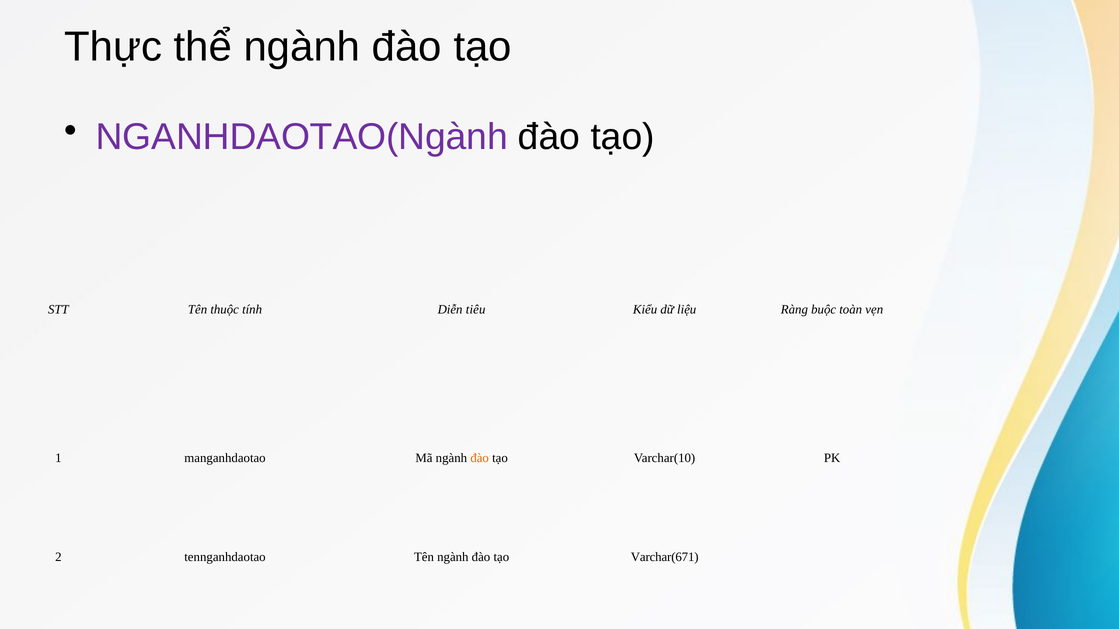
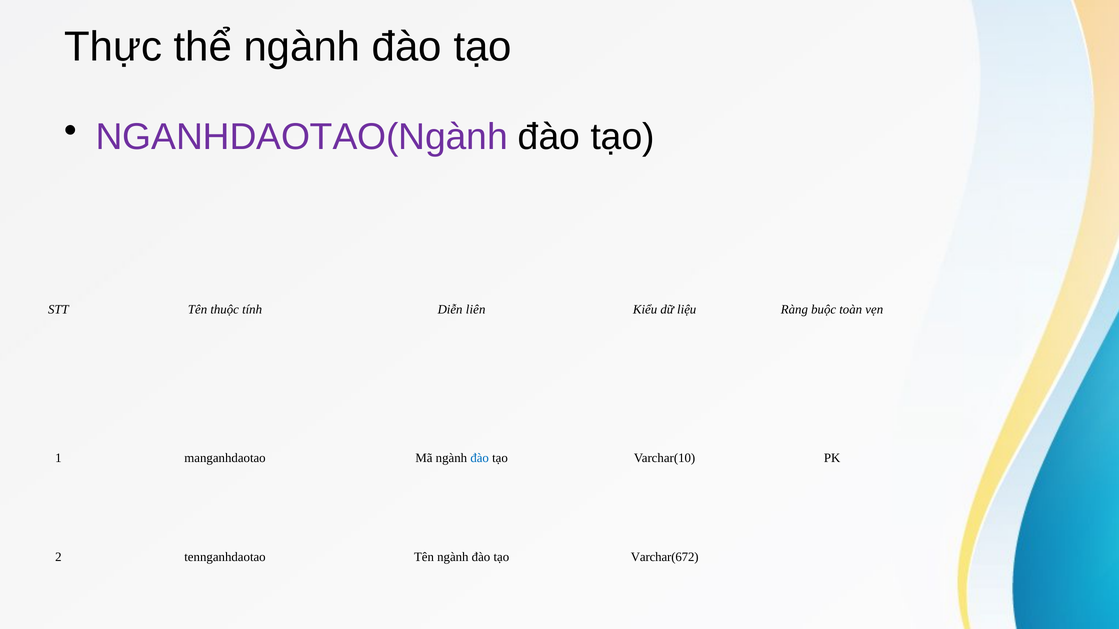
tiêu: tiêu -> liên
đào at (480, 458) colour: orange -> blue
Varchar(671: Varchar(671 -> Varchar(672
